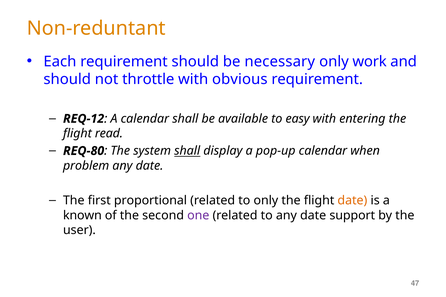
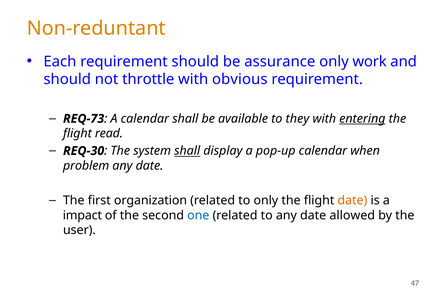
necessary: necessary -> assurance
REQ-12: REQ-12 -> REQ-73
easy: easy -> they
entering underline: none -> present
REQ-80: REQ-80 -> REQ-30
proportional: proportional -> organization
known: known -> impact
one colour: purple -> blue
support: support -> allowed
